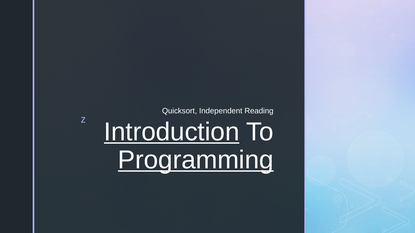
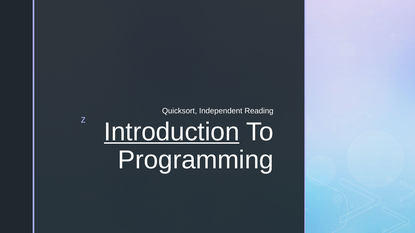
Programming underline: present -> none
